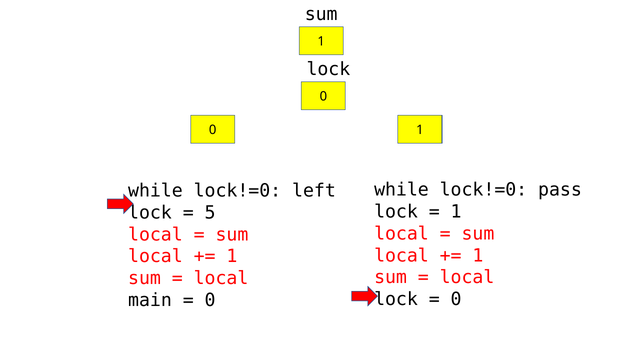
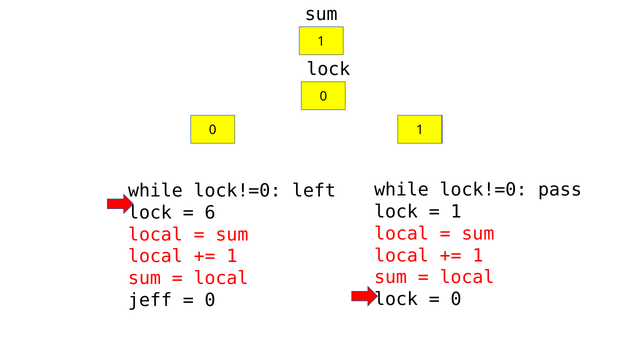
5: 5 -> 6
main: main -> jeff
